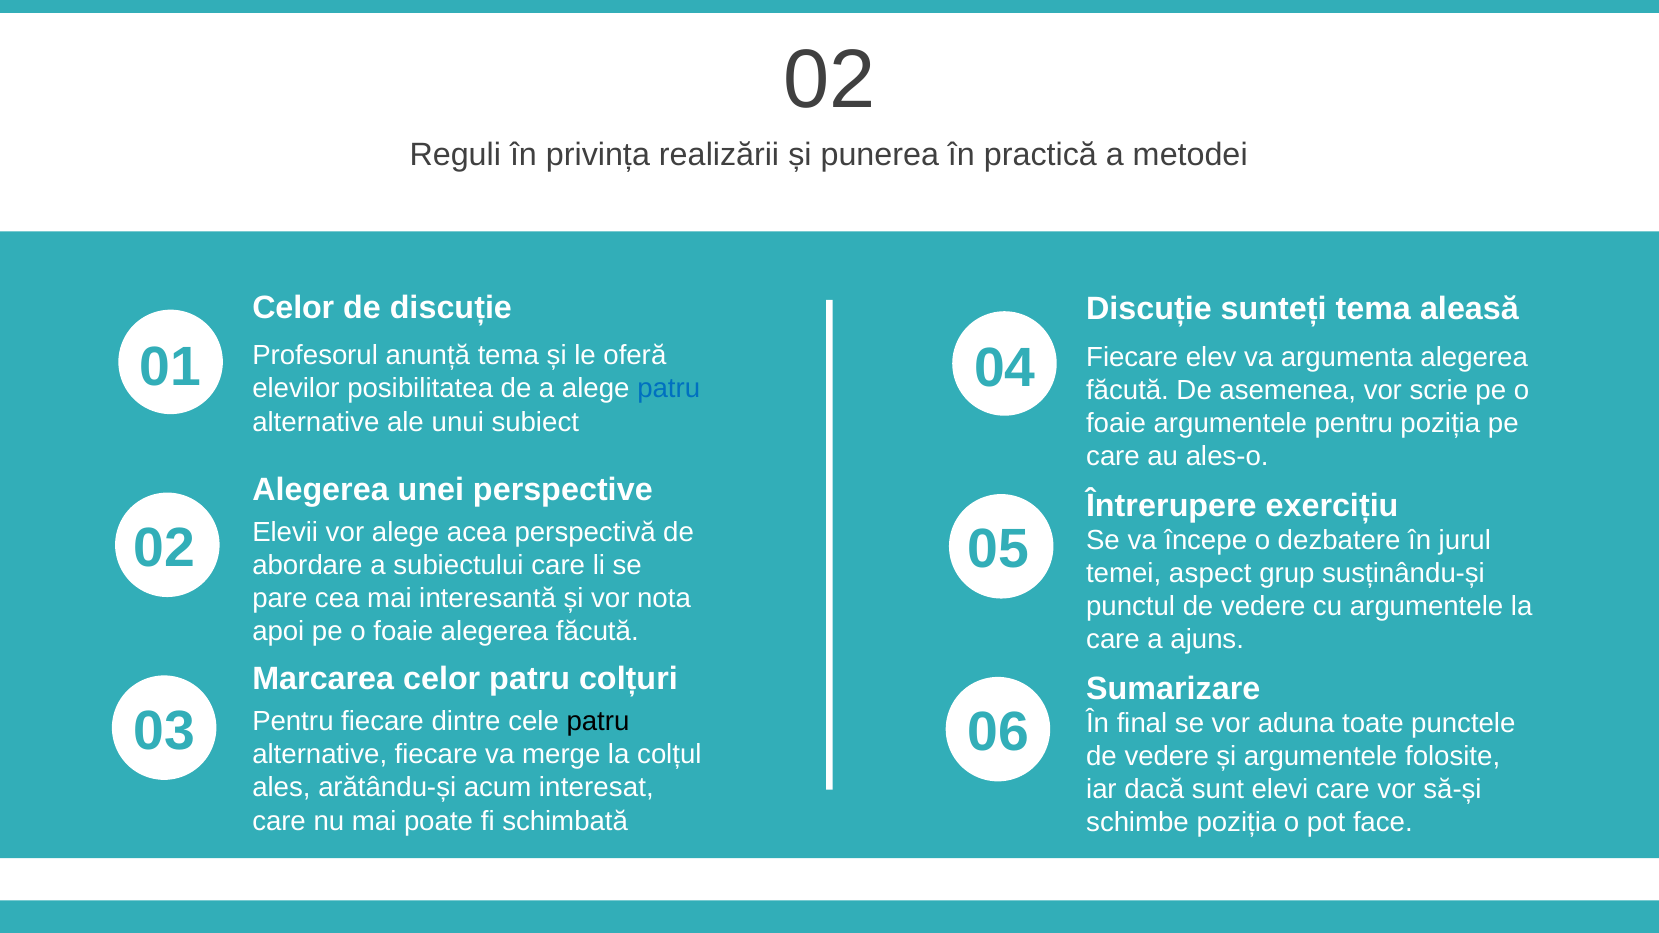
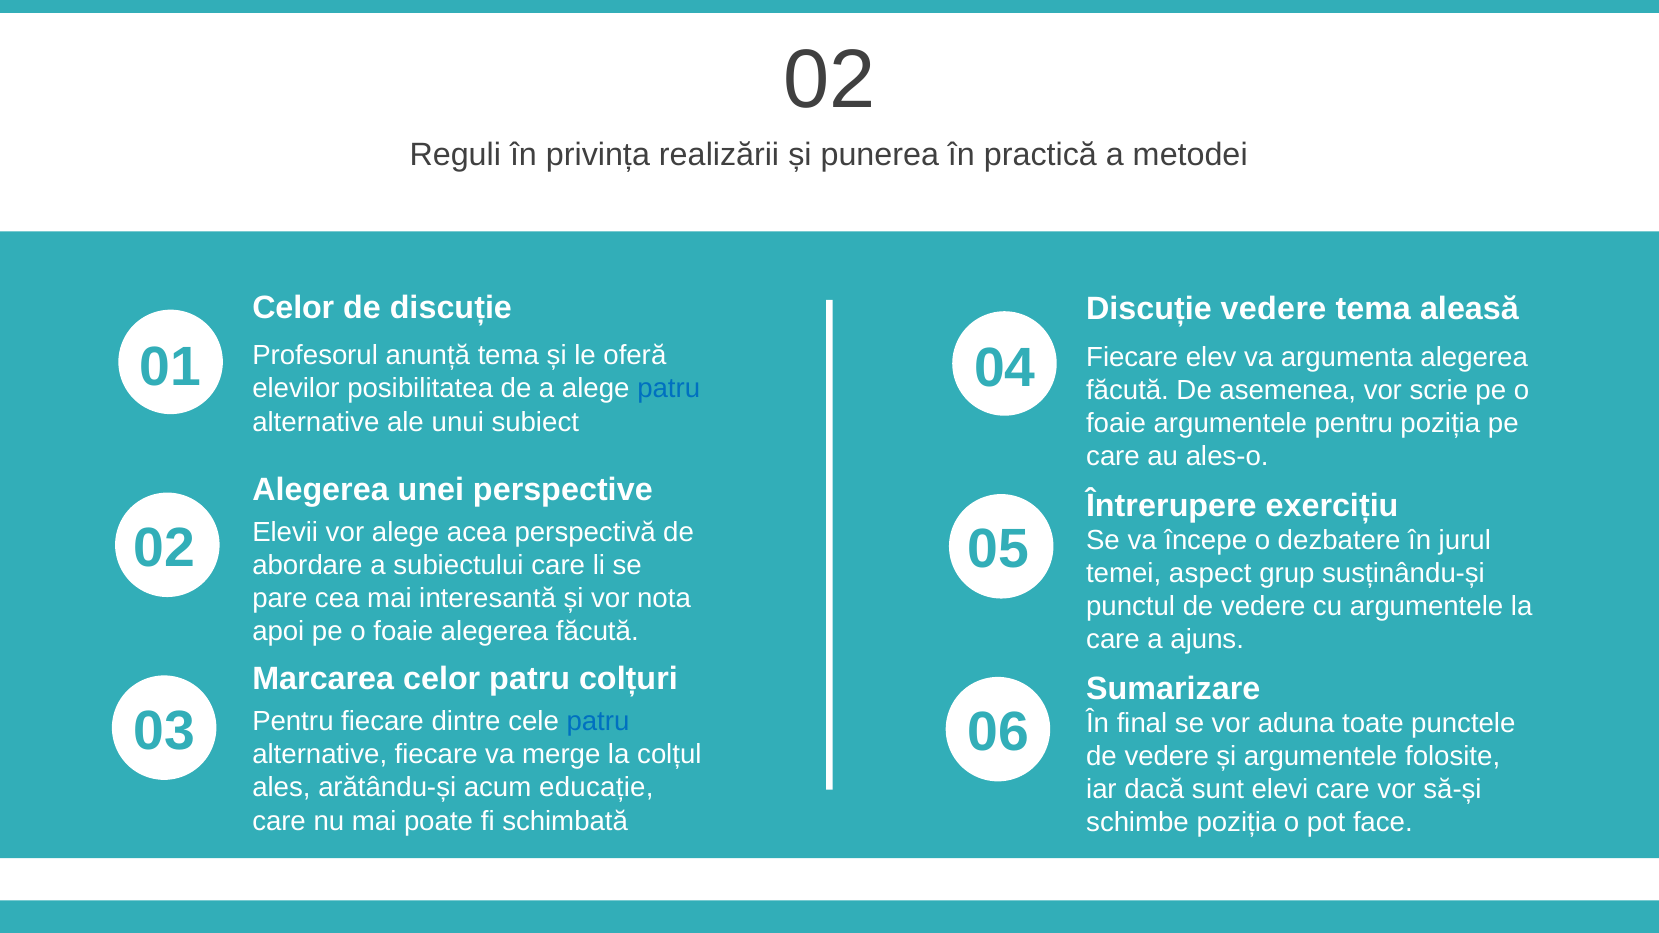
Discuție sunteți: sunteți -> vedere
patru at (598, 722) colour: black -> blue
interesat: interesat -> educație
